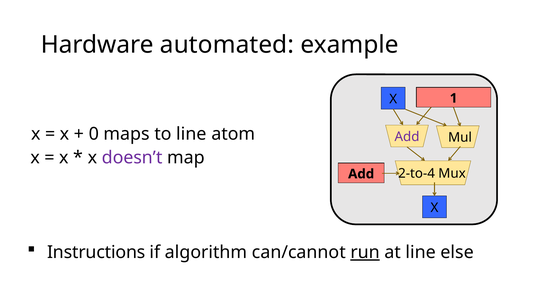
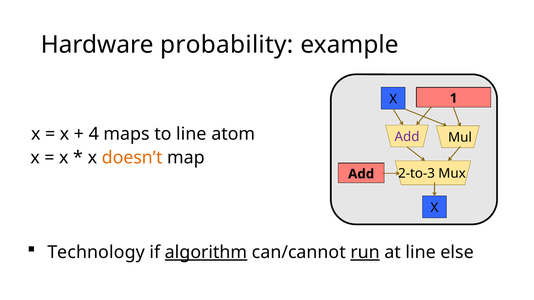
automated: automated -> probability
0: 0 -> 4
doesn’t colour: purple -> orange
2-to-4: 2-to-4 -> 2-to-3
Instructions: Instructions -> Technology
algorithm underline: none -> present
